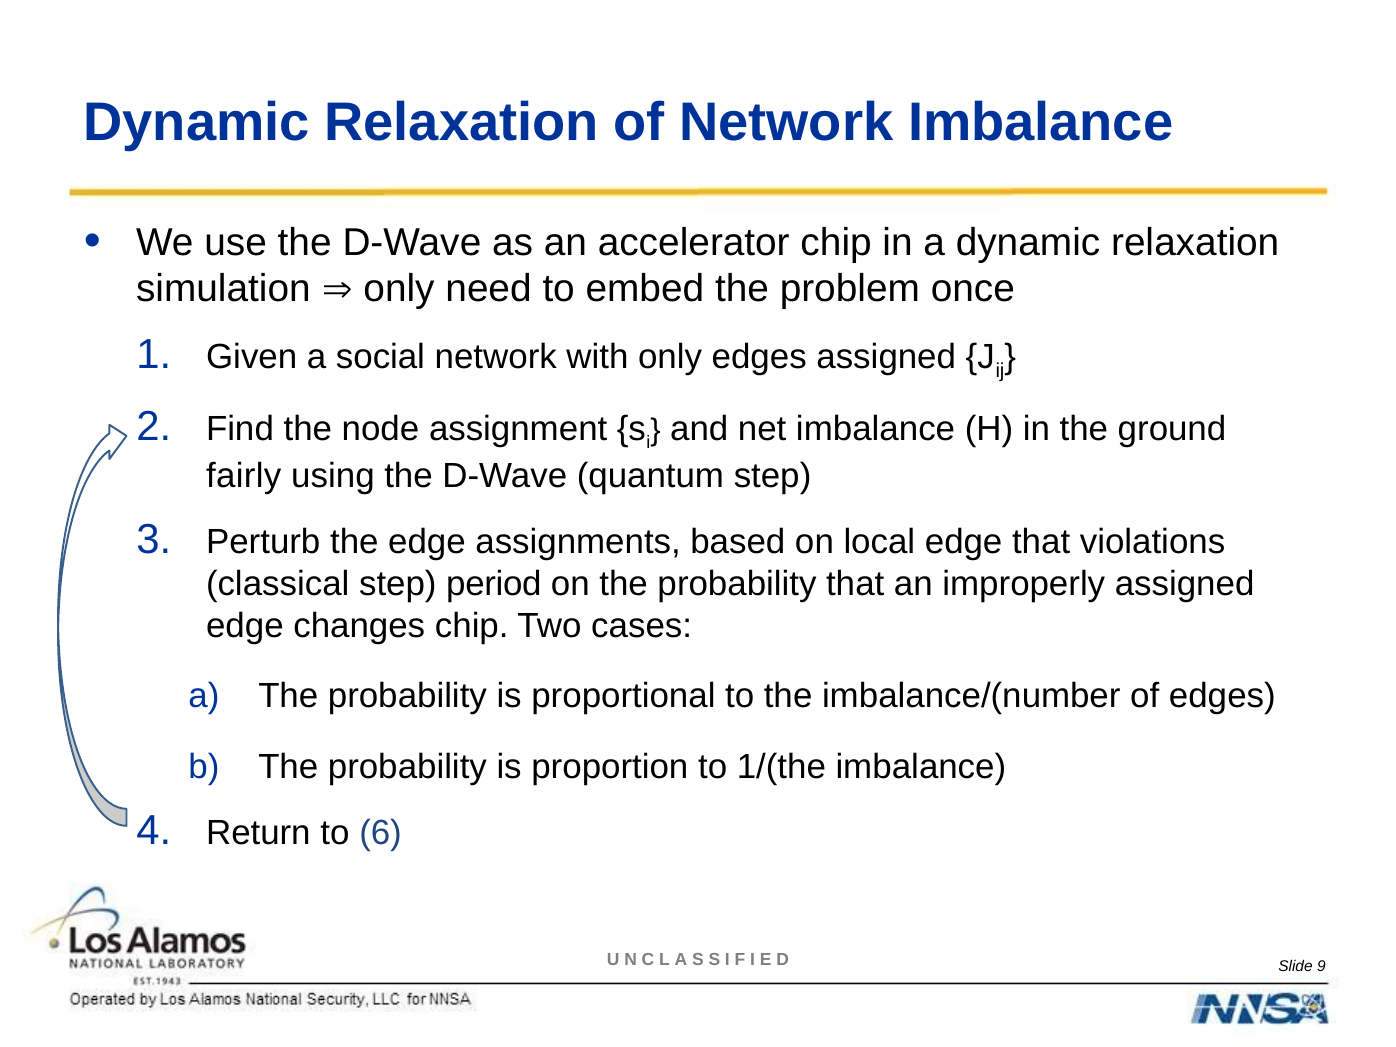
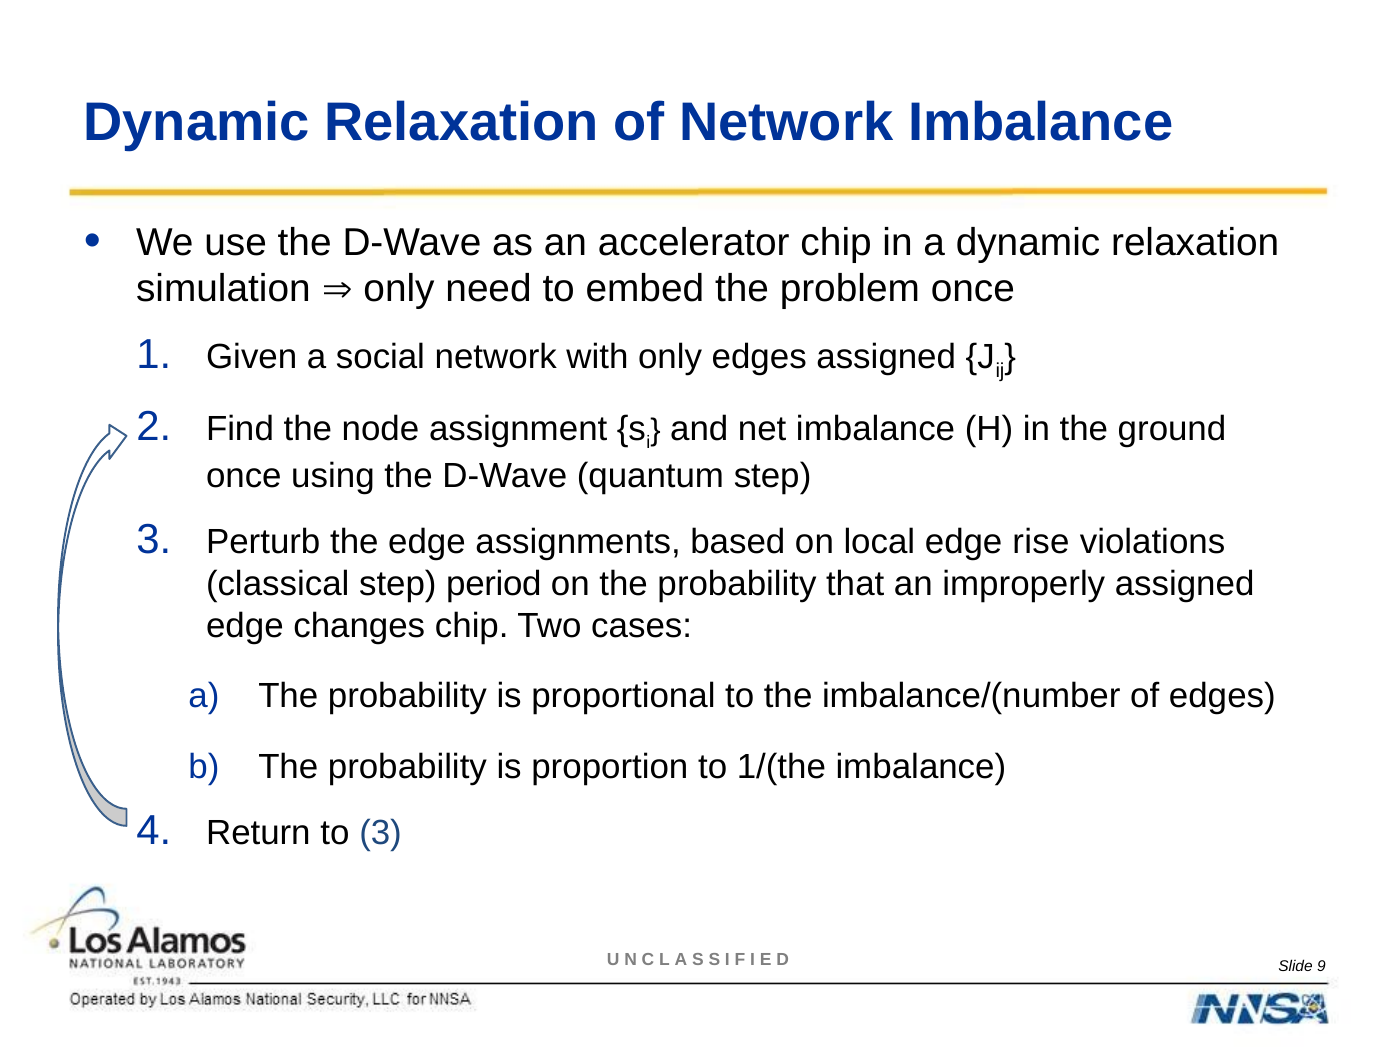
fairly at (244, 476): fairly -> once
edge that: that -> rise
to 6: 6 -> 3
